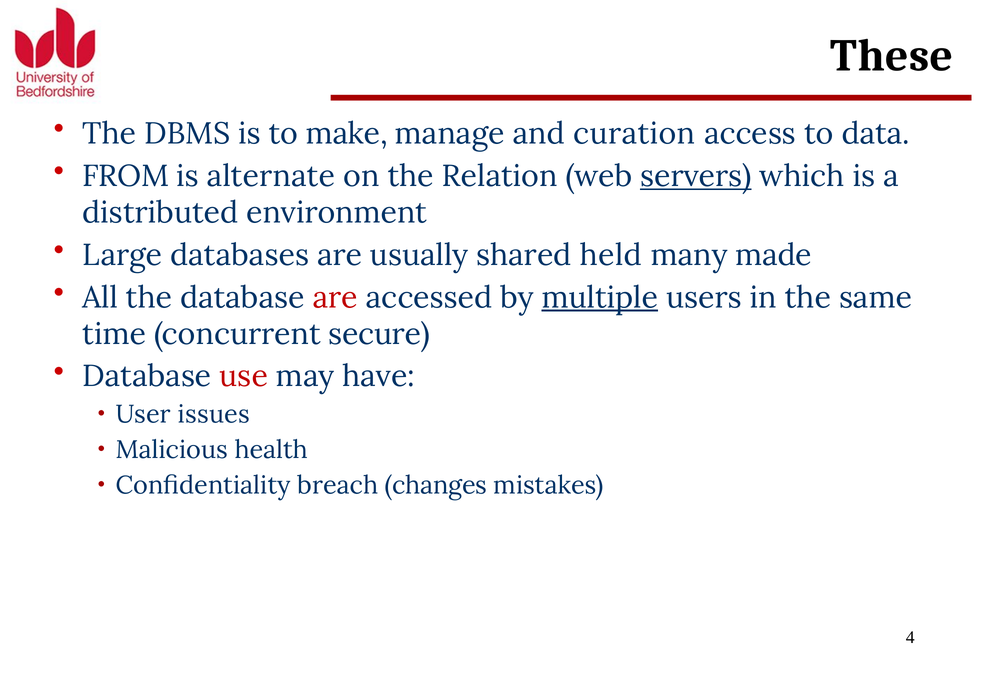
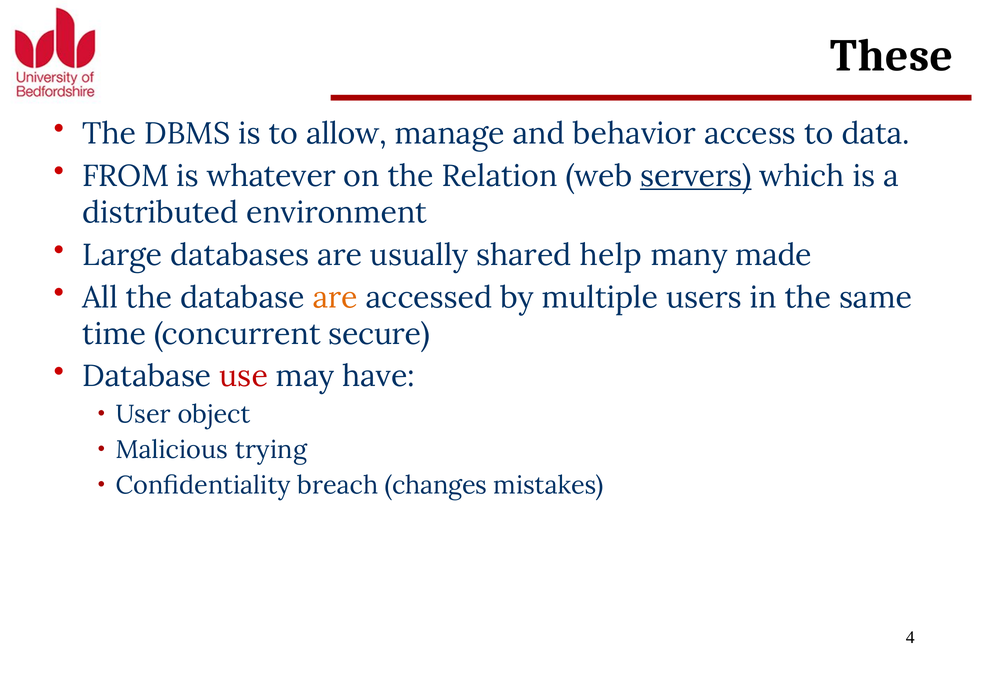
make: make -> allow
curation: curation -> behavior
alternate: alternate -> whatever
held: held -> help
are at (335, 297) colour: red -> orange
multiple underline: present -> none
issues: issues -> object
health: health -> trying
